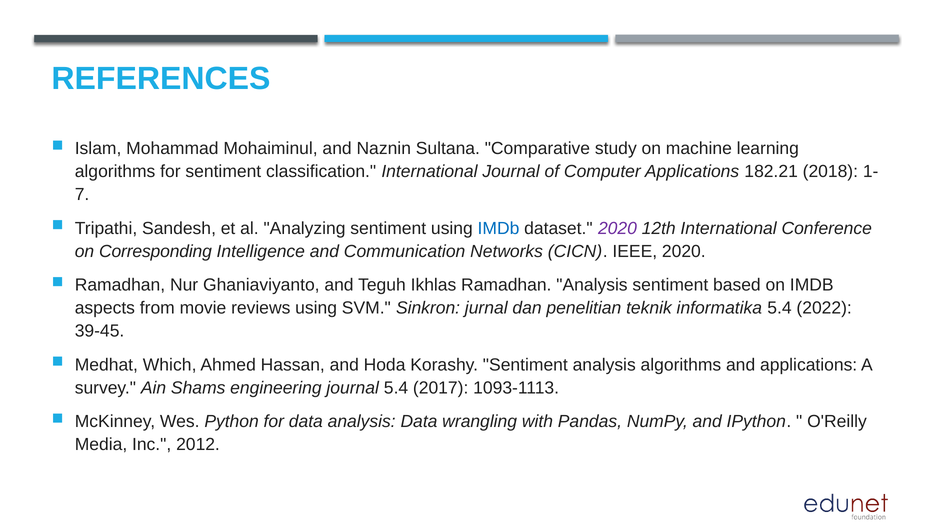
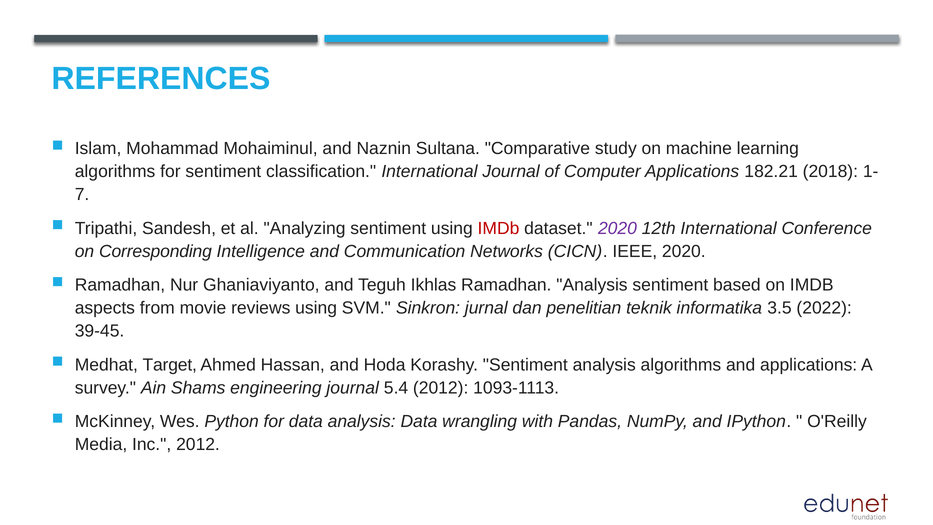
IMDb at (498, 228) colour: blue -> red
informatika 5.4: 5.4 -> 3.5
Which: Which -> Target
5.4 2017: 2017 -> 2012
